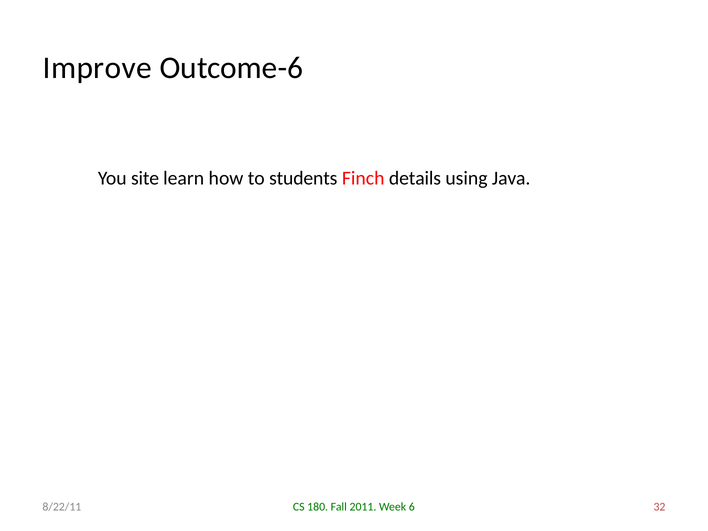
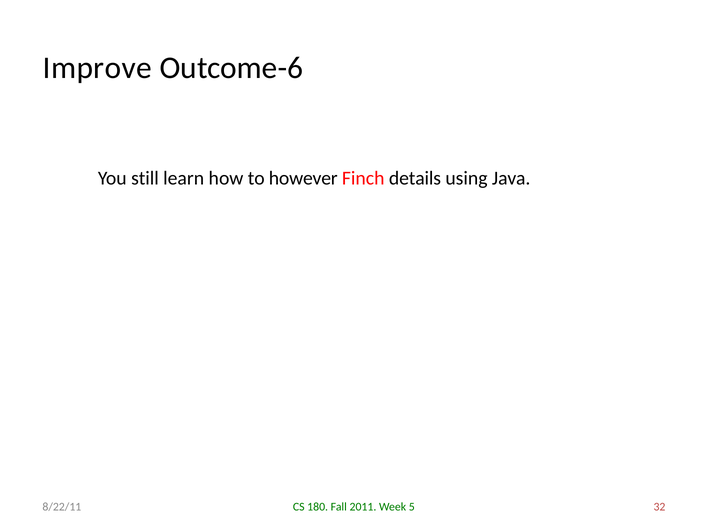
site: site -> still
students: students -> however
6: 6 -> 5
